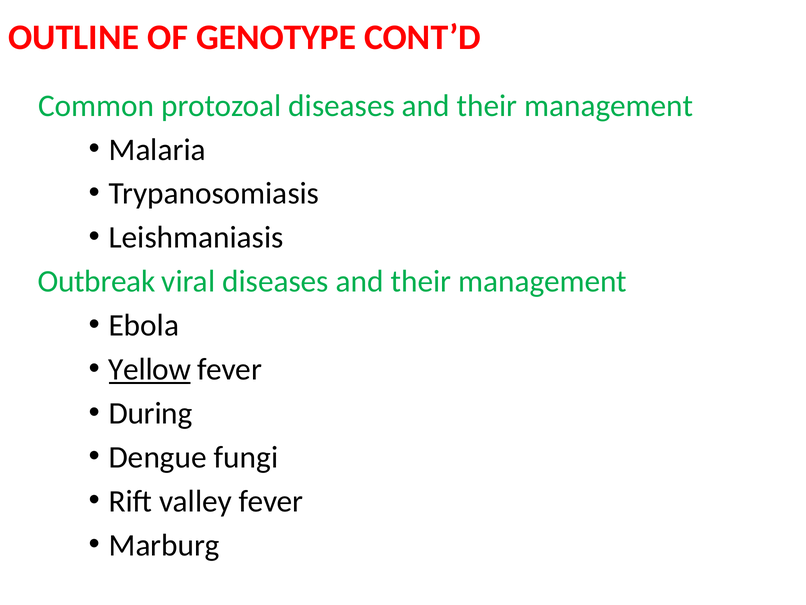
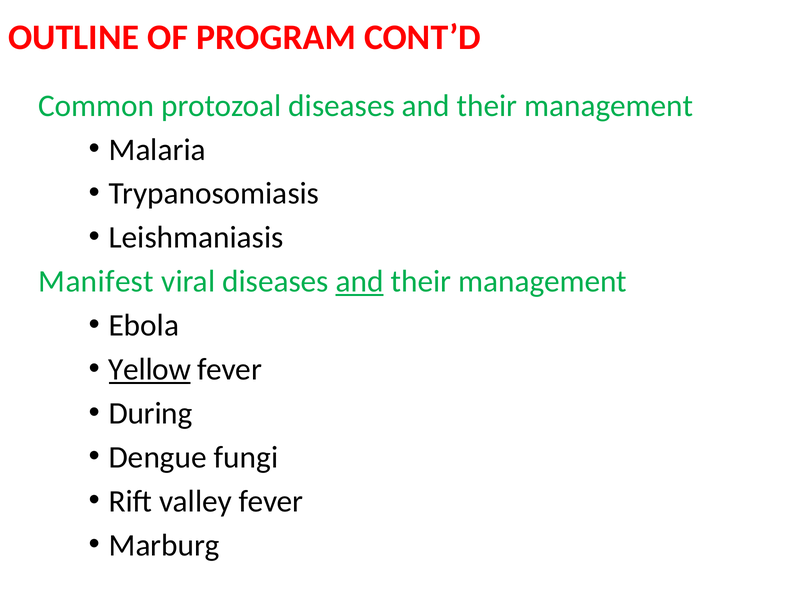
GENOTYPE: GENOTYPE -> PROGRAM
Outbreak: Outbreak -> Manifest
and at (360, 281) underline: none -> present
